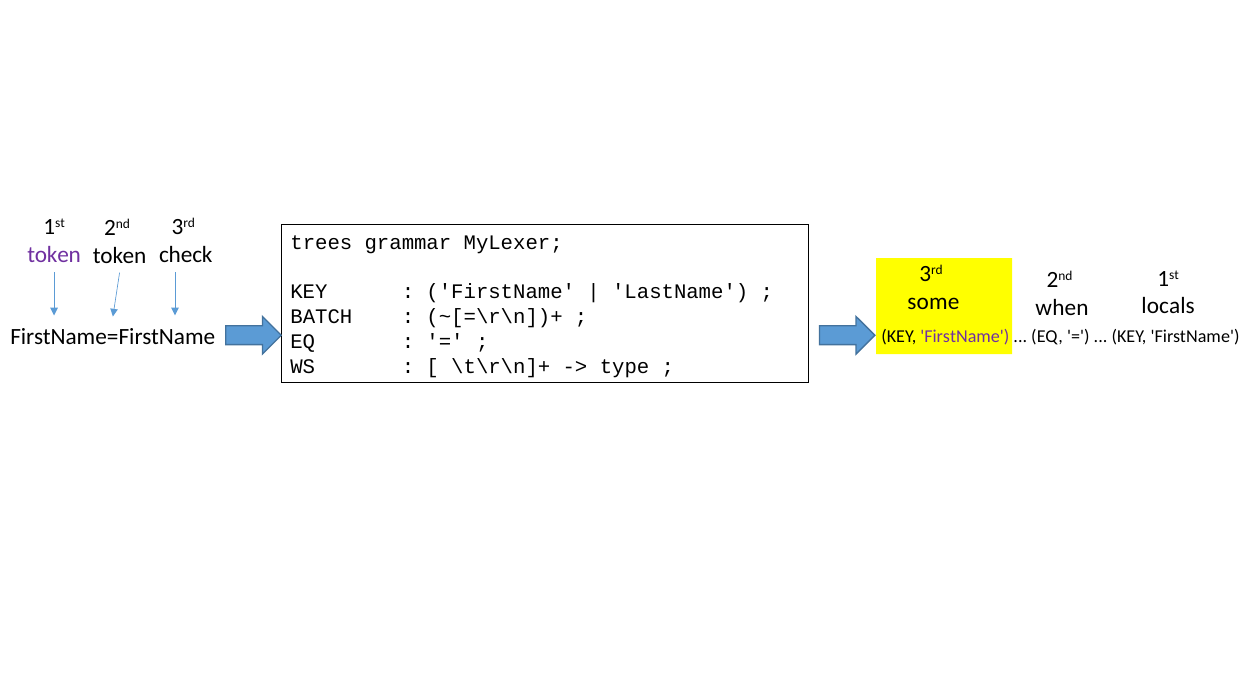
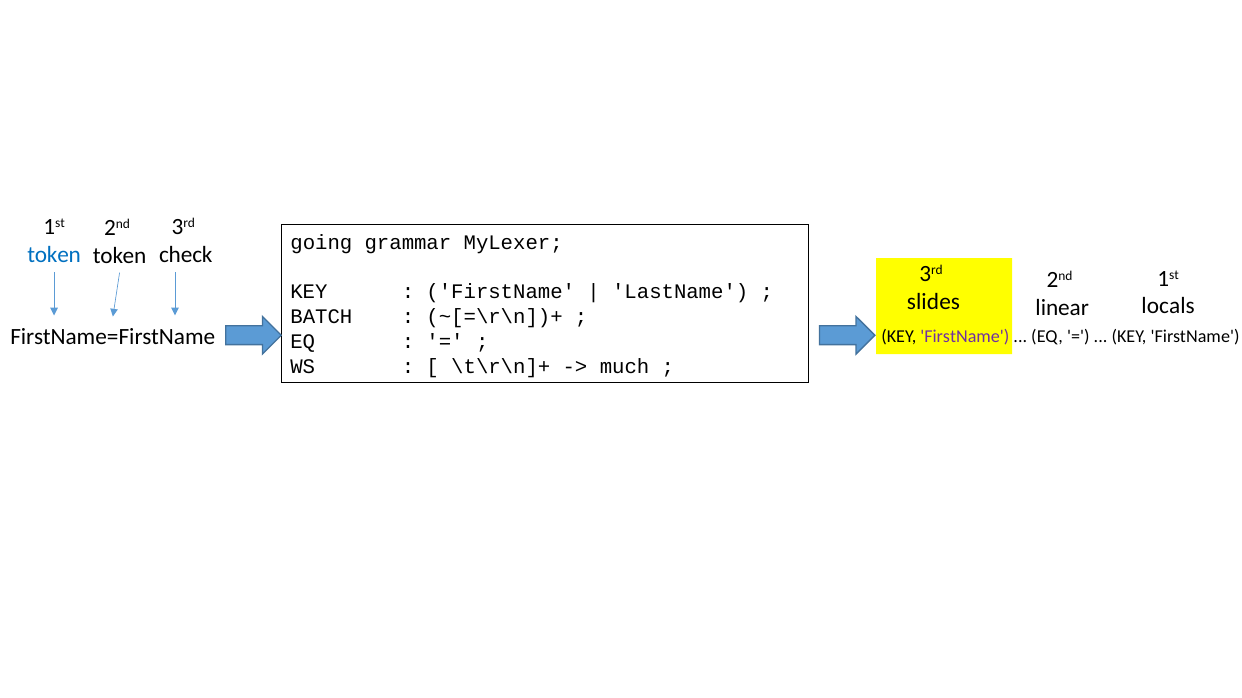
trees: trees -> going
token at (54, 255) colour: purple -> blue
some: some -> slides
when: when -> linear
type: type -> much
